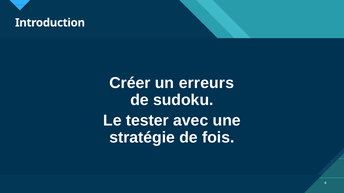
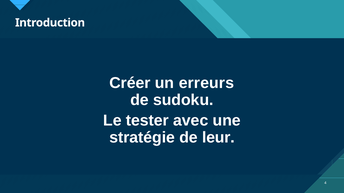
fois: fois -> leur
